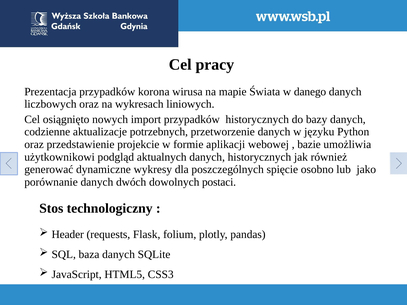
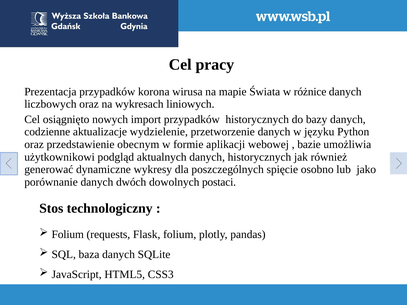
danego: danego -> różnice
potrzebnych: potrzebnych -> wydzielenie
projekcie: projekcie -> obecnym
Header at (68, 235): Header -> Folium
